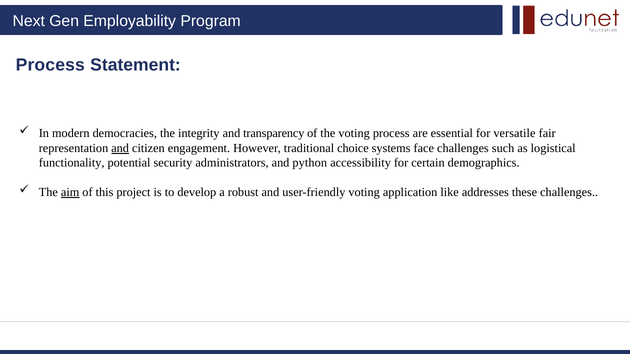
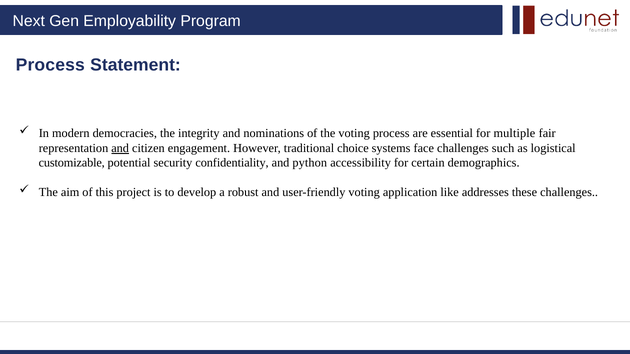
transparency: transparency -> nominations
versatile: versatile -> multiple
functionality: functionality -> customizable
administrators: administrators -> confidentiality
aim underline: present -> none
